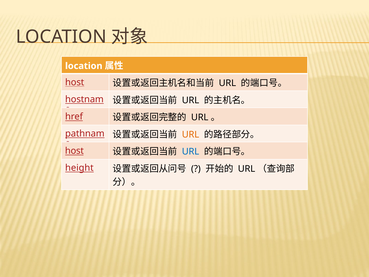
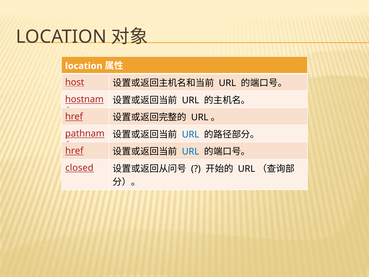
URL at (191, 134) colour: orange -> blue
host at (74, 151): host -> href
height: height -> closed
